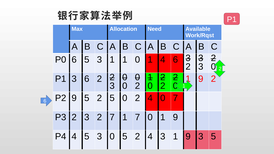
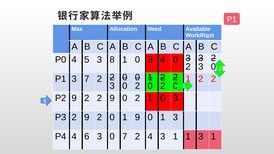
P0 6: 6 -> 4
5 3 1: 1 -> 8
1 at (150, 60): 1 -> 3
4 6: 6 -> 0
3 6: 6 -> 7
9 at (201, 79): 9 -> 2
P2 9 5: 5 -> 2
5 at (112, 98): 5 -> 9
4 at (150, 98): 4 -> 1
7 at (175, 98): 7 -> 3
P3 2 3: 3 -> 9
7 at (112, 117): 7 -> 0
1 7: 7 -> 9
9 at (175, 117): 9 -> 3
4 5: 5 -> 6
0 5: 5 -> 7
4 3 1 9: 9 -> 1
5 at (213, 137): 5 -> 1
